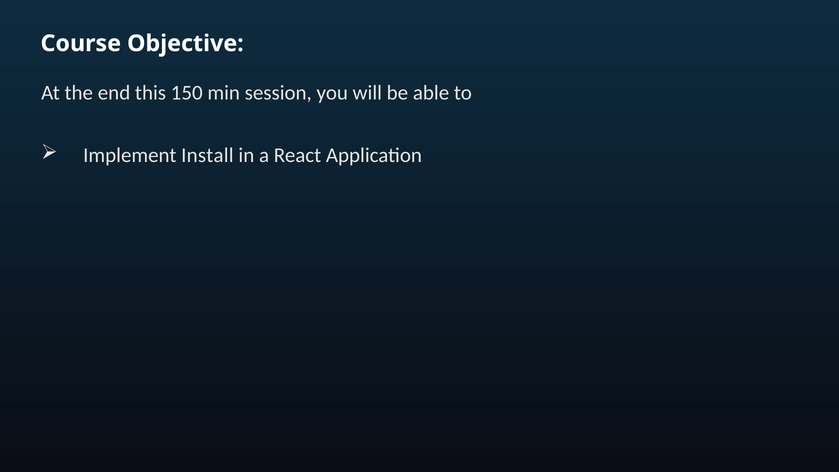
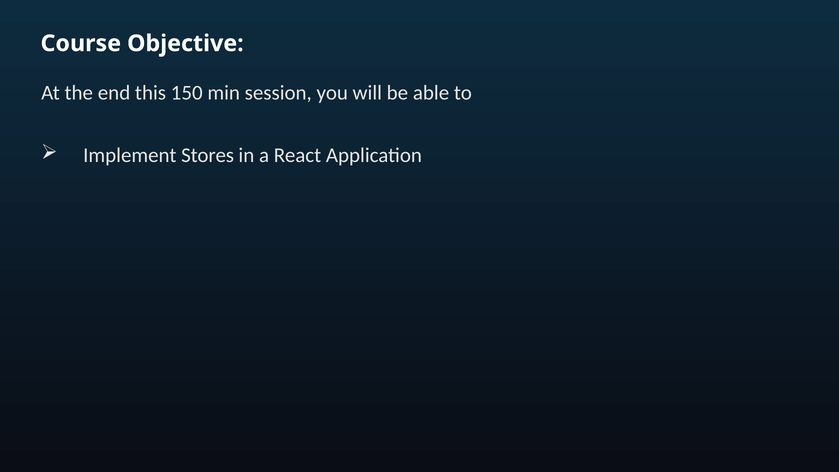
Install: Install -> Stores
